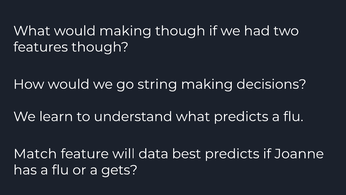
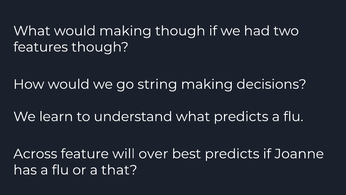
Match: Match -> Across
data: data -> over
gets: gets -> that
